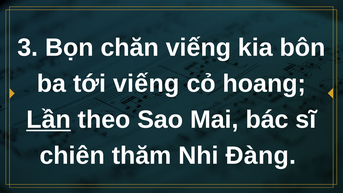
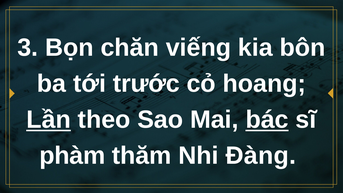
tới viếng: viếng -> trước
bác underline: none -> present
chiên: chiên -> phàm
